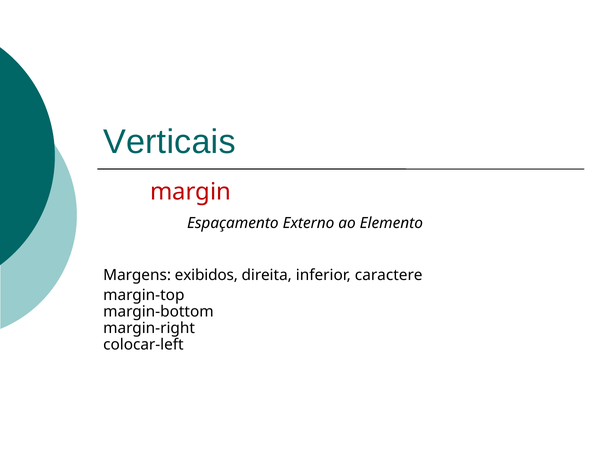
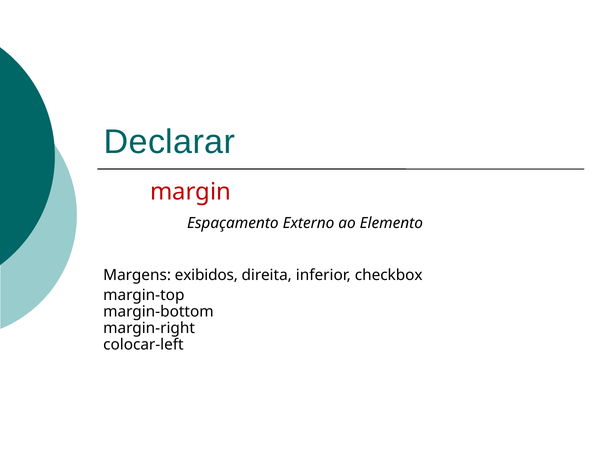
Verticais: Verticais -> Declarar
caractere: caractere -> checkbox
